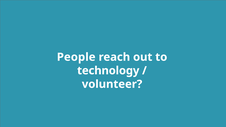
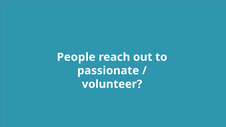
technology: technology -> passionate
